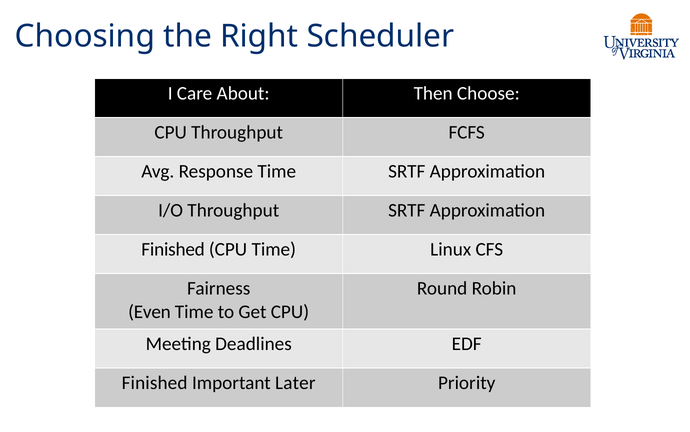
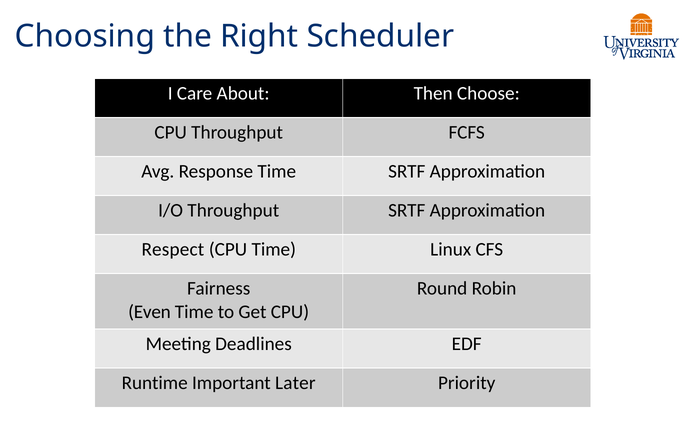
Finished at (173, 249): Finished -> Respect
Finished at (155, 382): Finished -> Runtime
